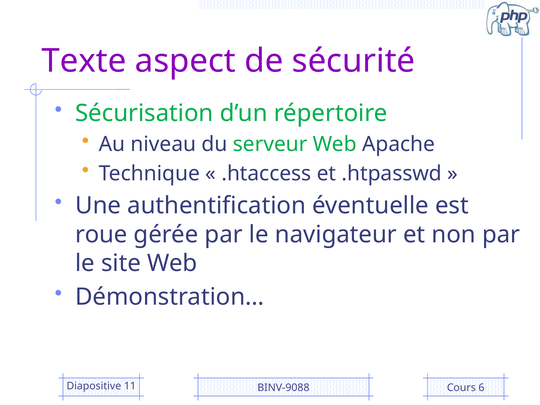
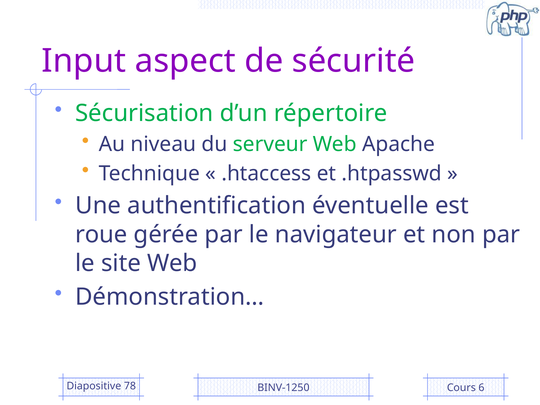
Texte: Texte -> Input
11: 11 -> 78
BINV-9088: BINV-9088 -> BINV-1250
